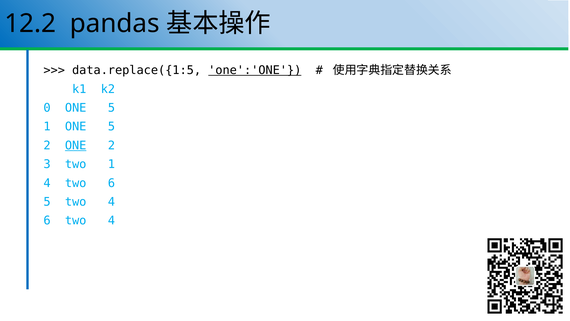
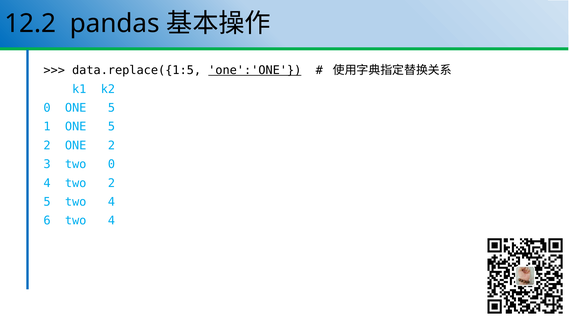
ONE at (76, 145) underline: present -> none
two 1: 1 -> 0
two 6: 6 -> 2
